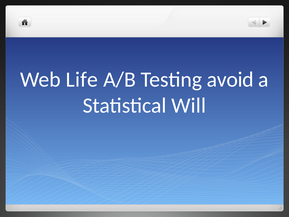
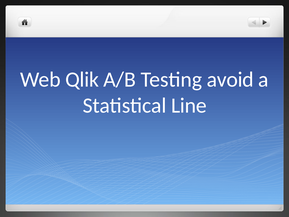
Life: Life -> Qlik
Will: Will -> Line
